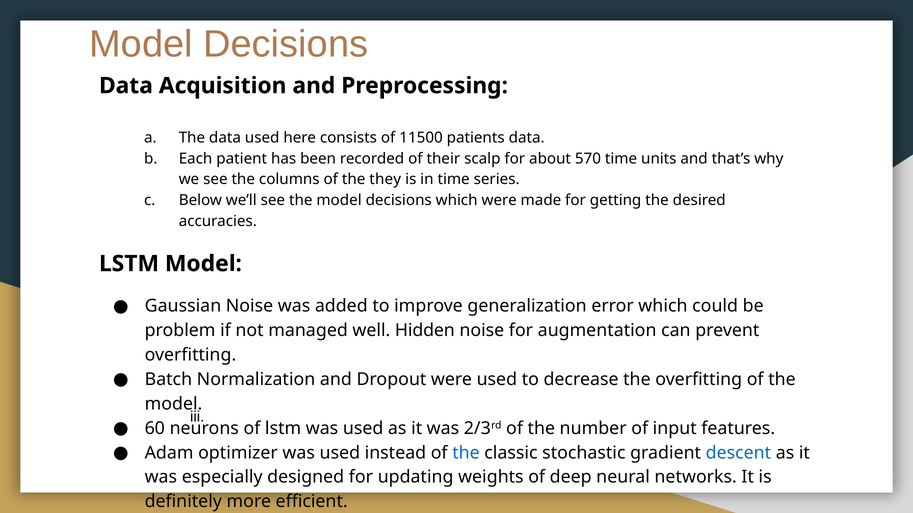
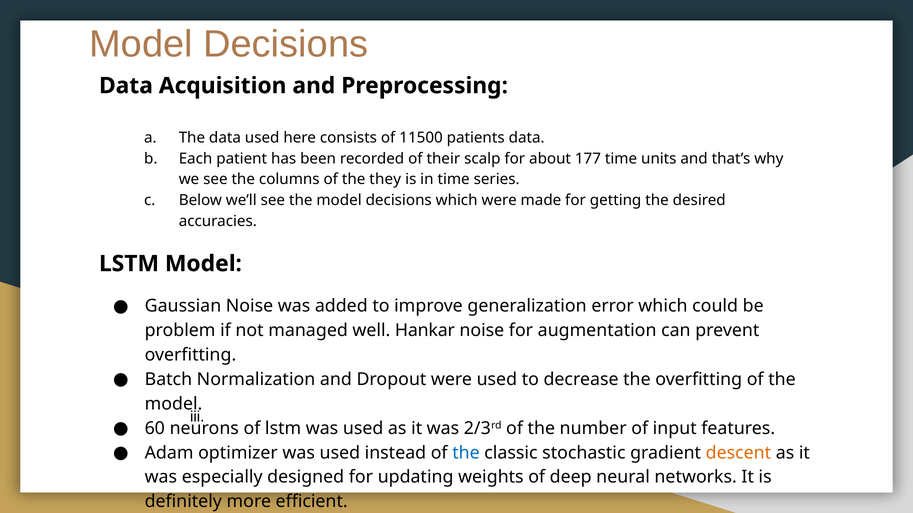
570: 570 -> 177
Hidden: Hidden -> Hankar
descent colour: blue -> orange
